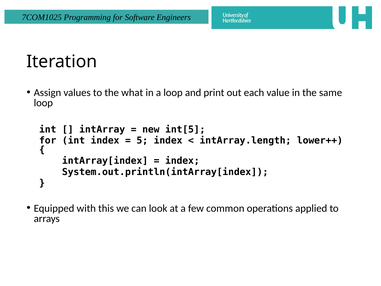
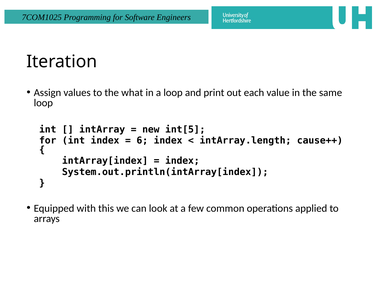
5: 5 -> 6
lower++: lower++ -> cause++
